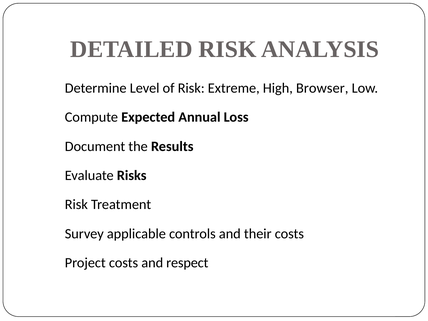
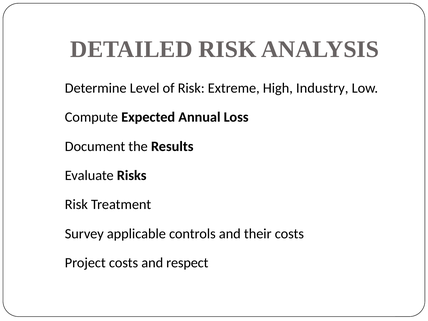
Browser: Browser -> Industry
